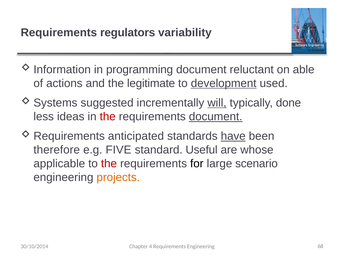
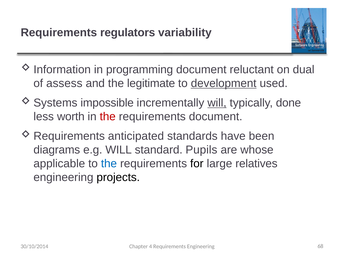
able: able -> dual
actions: actions -> assess
suggested: suggested -> impossible
ideas: ideas -> worth
document at (216, 117) underline: present -> none
have underline: present -> none
therefore: therefore -> diagrams
e.g FIVE: FIVE -> WILL
Useful: Useful -> Pupils
the at (109, 164) colour: red -> blue
scenario: scenario -> relatives
projects colour: orange -> black
